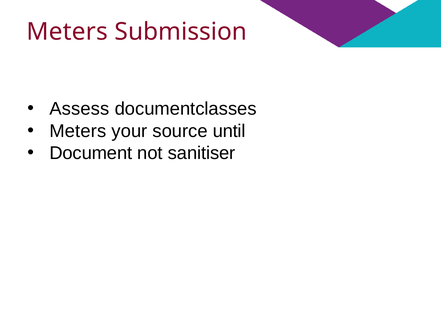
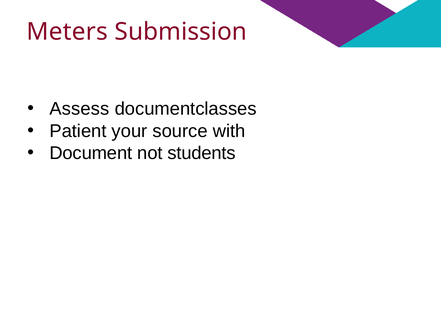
Meters at (78, 131): Meters -> Patient
until: until -> with
sanitiser: sanitiser -> students
